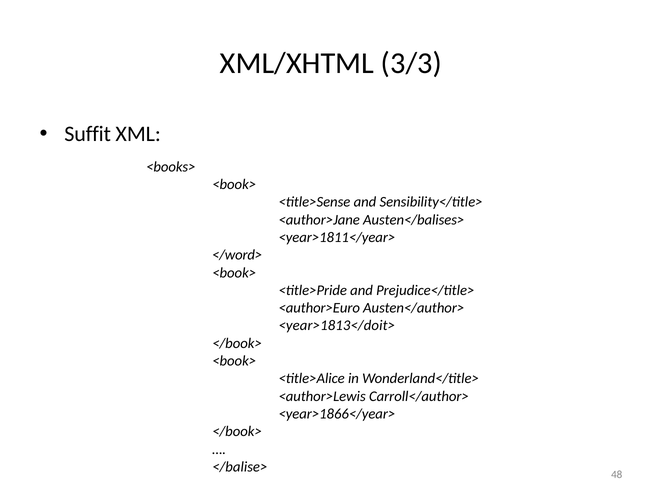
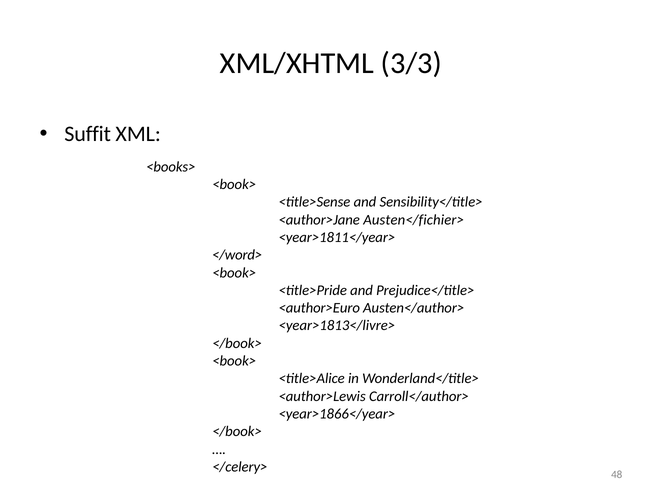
Austen</balises>: Austen</balises> -> Austen</fichier>
<year>1813</doit>: <year>1813</doit> -> <year>1813</livre>
</balise>: </balise> -> </celery>
